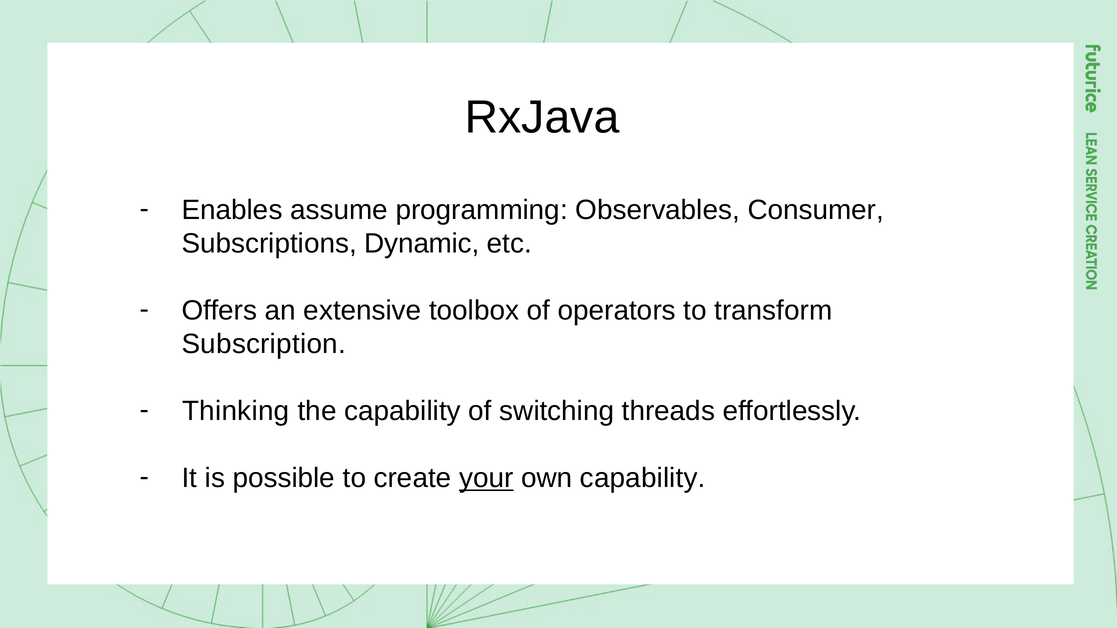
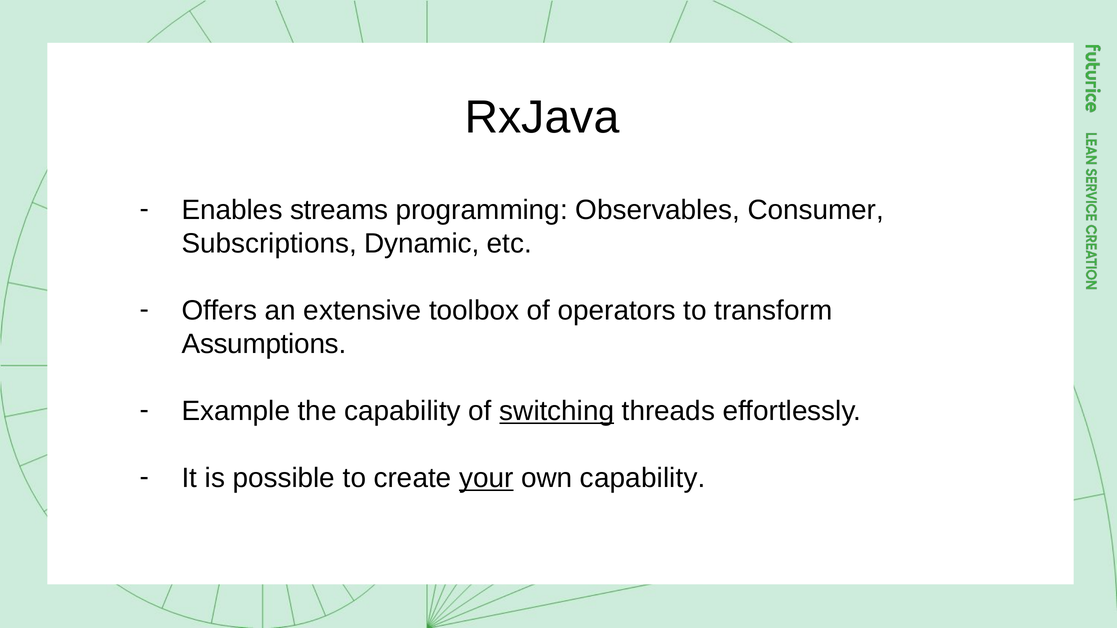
assume: assume -> streams
Subscription: Subscription -> Assumptions
Thinking: Thinking -> Example
switching underline: none -> present
